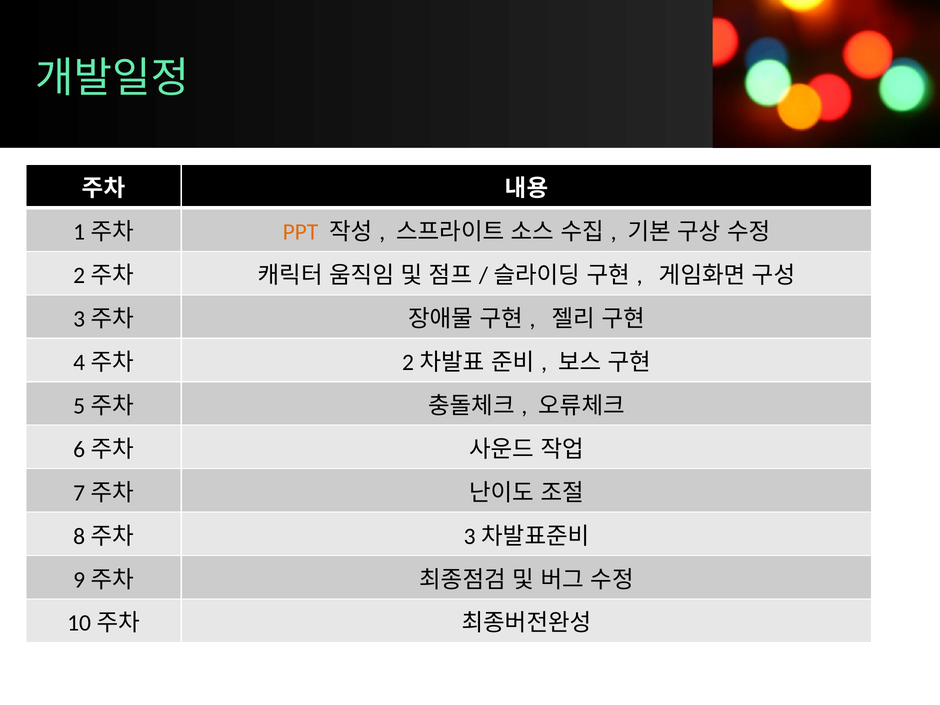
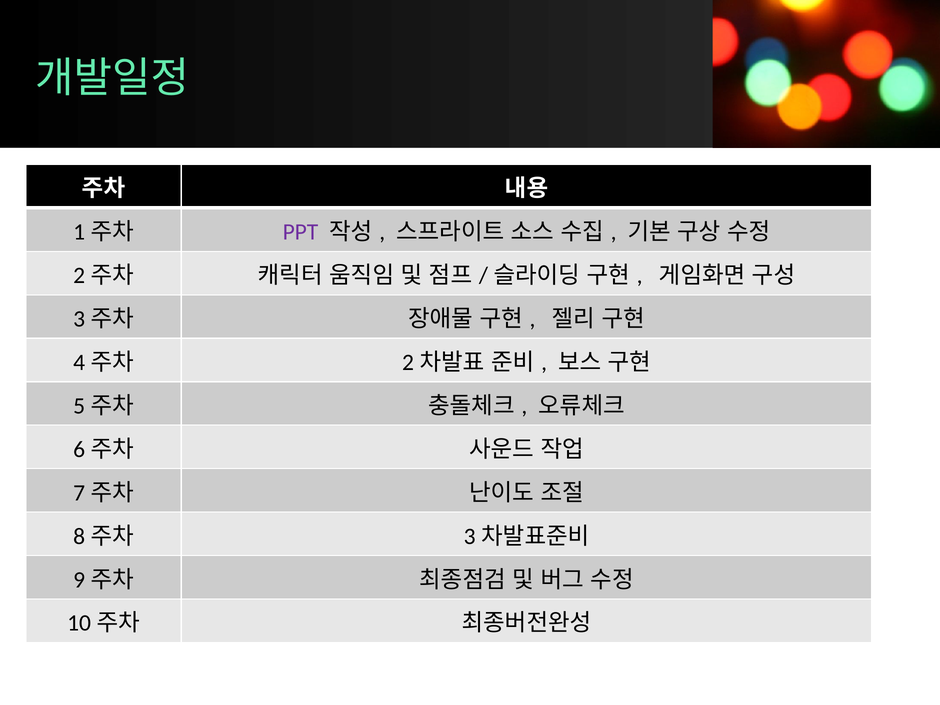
PPT colour: orange -> purple
